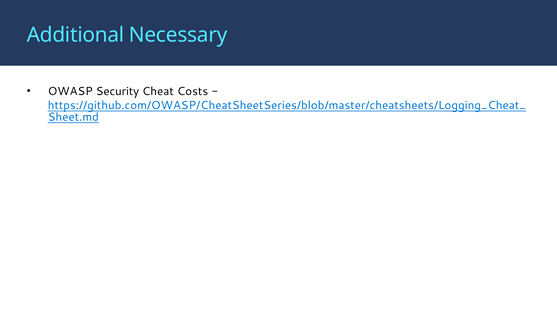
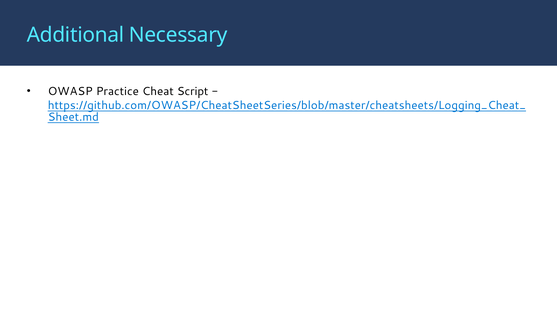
Security: Security -> Practice
Costs: Costs -> Script
